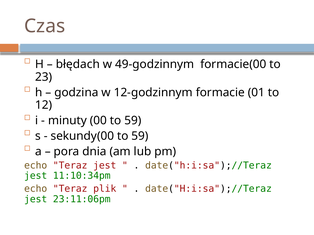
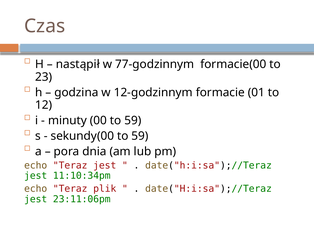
błędach: błędach -> nastąpił
49-godzinnym: 49-godzinnym -> 77-godzinnym
